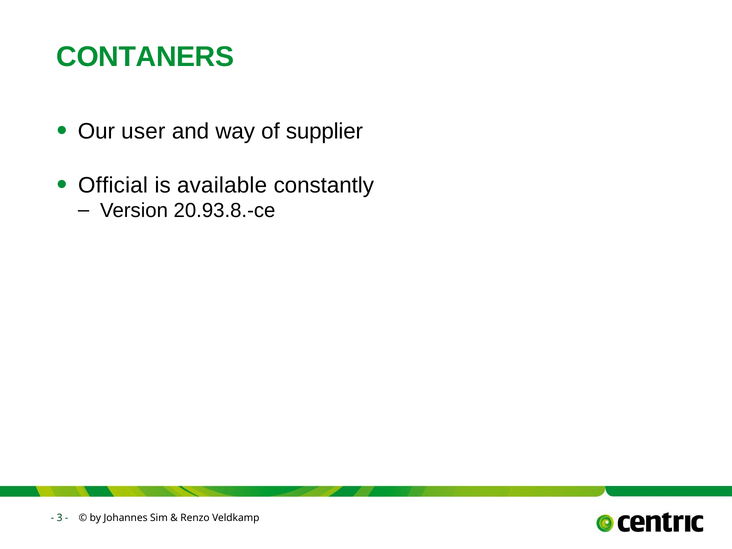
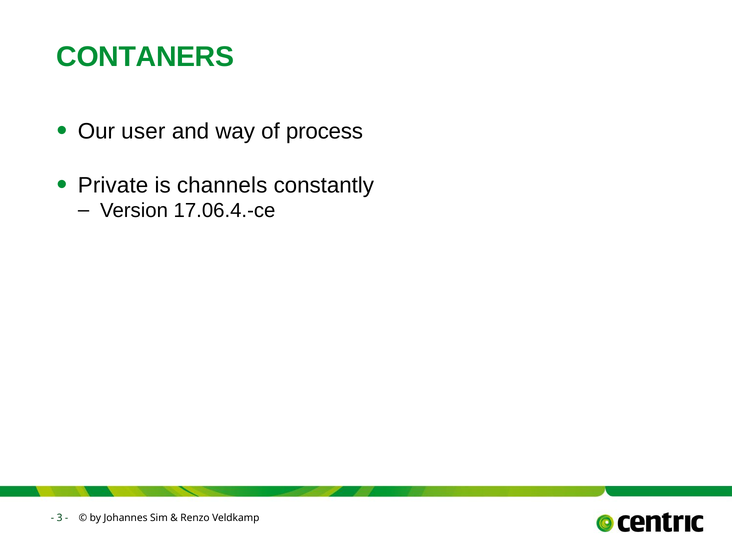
supplier: supplier -> process
Official: Official -> Private
available: available -> channels
20.93.8.-ce: 20.93.8.-ce -> 17.06.4.-ce
